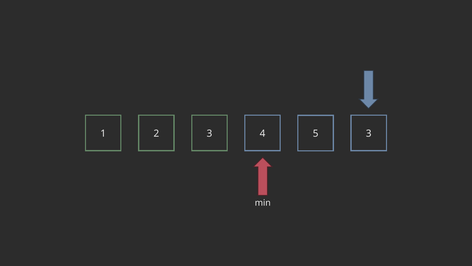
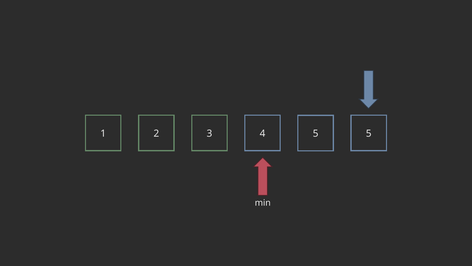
1 3: 3 -> 5
